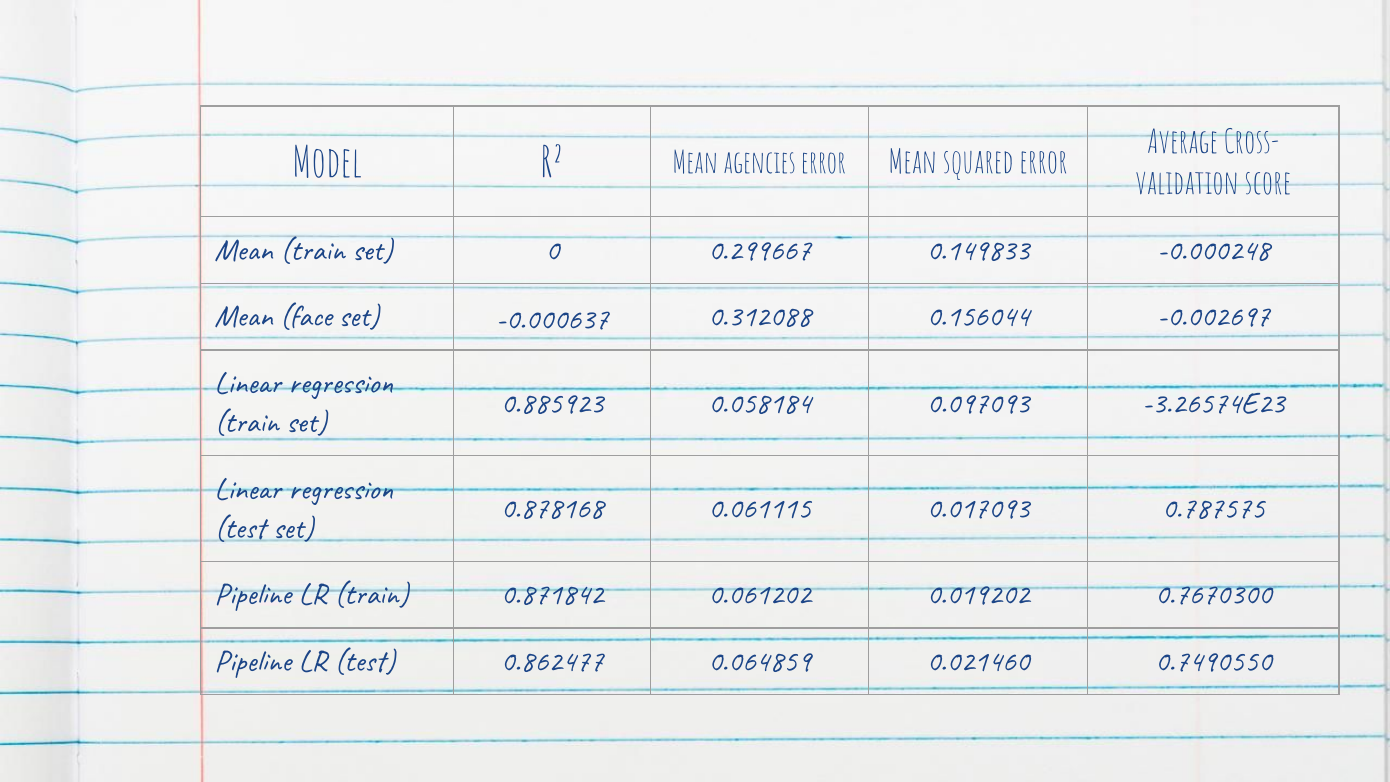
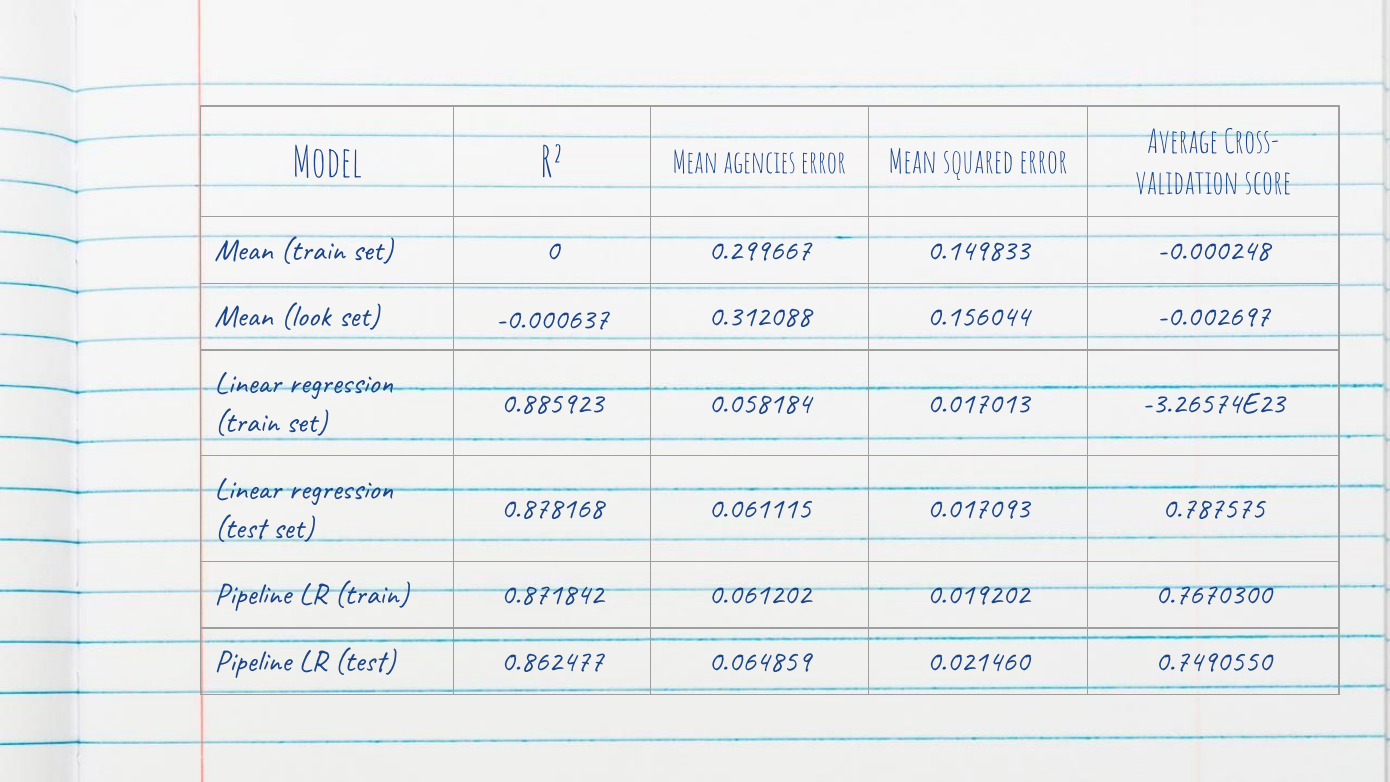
face: face -> look
0.097093: 0.097093 -> 0.017013
